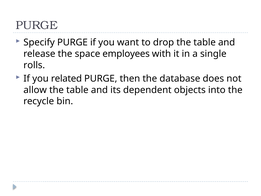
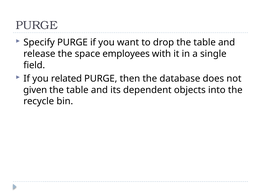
rolls: rolls -> field
allow: allow -> given
